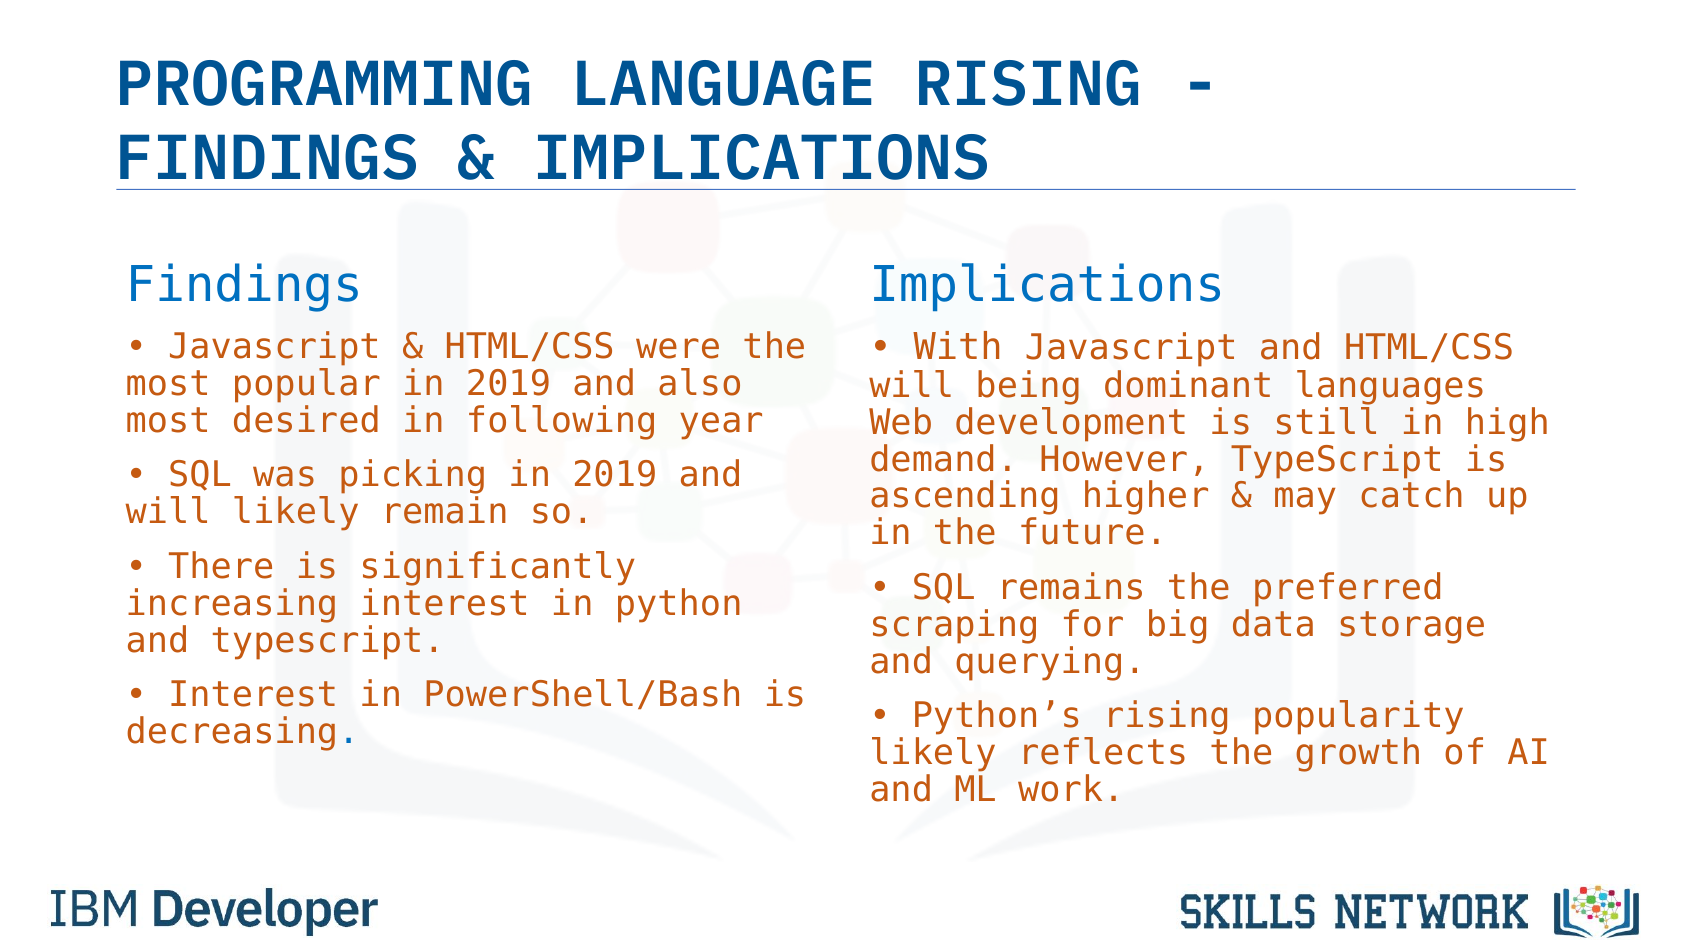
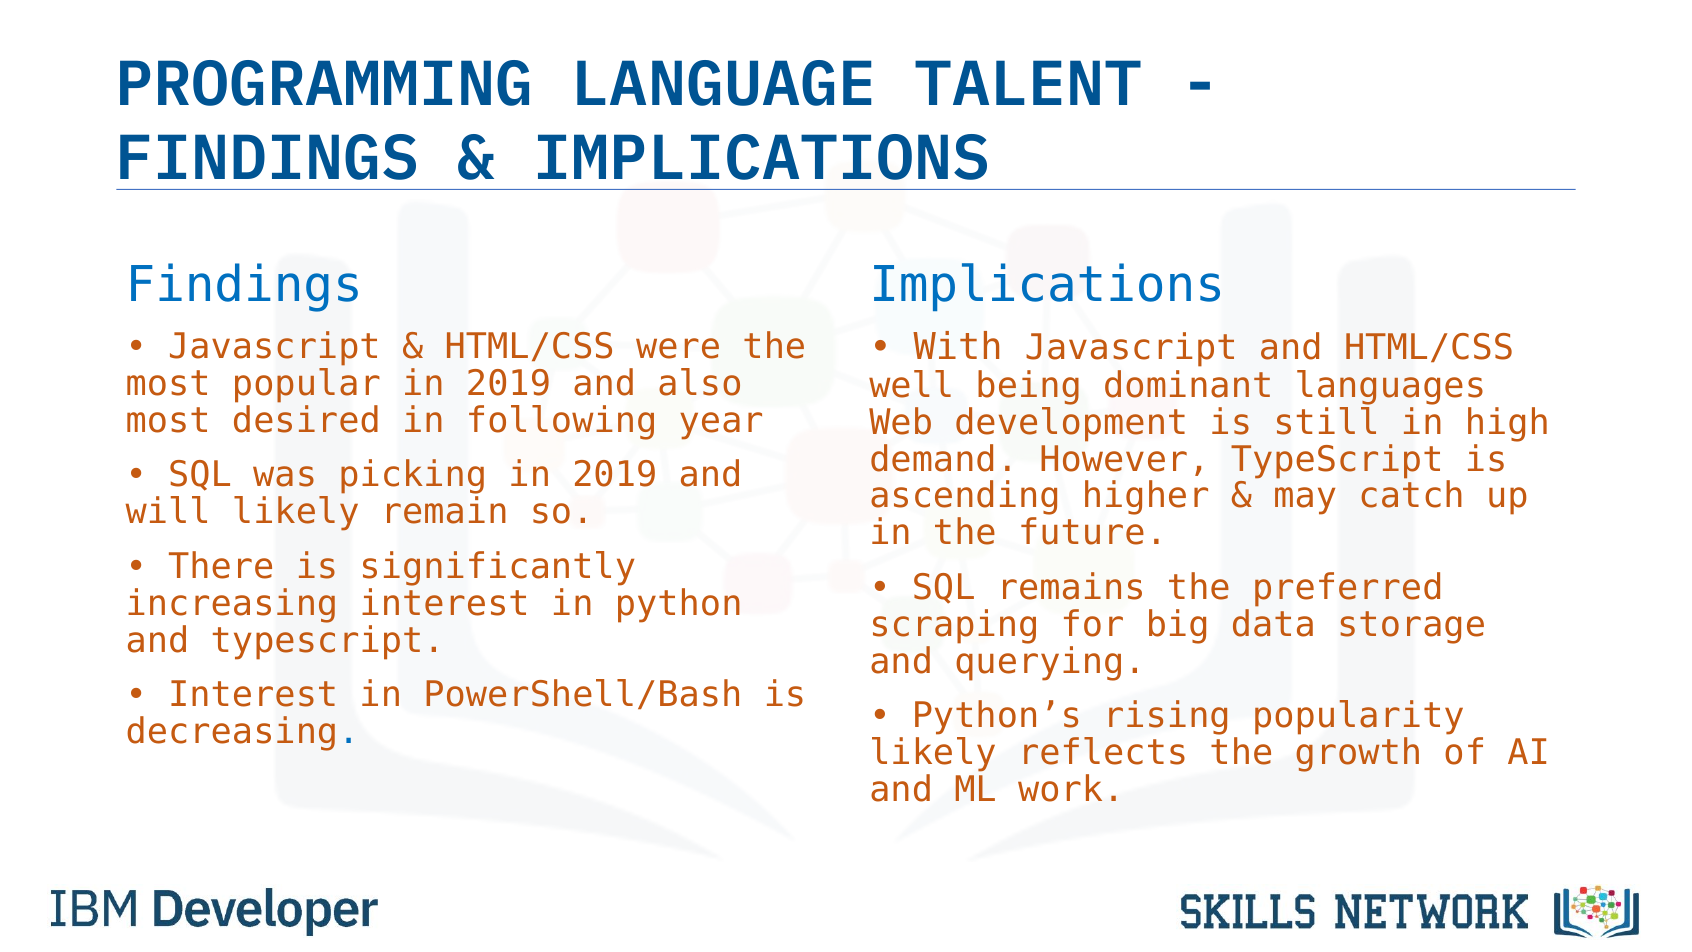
LANGUAGE RISING: RISING -> TALENT
will at (912, 385): will -> well
